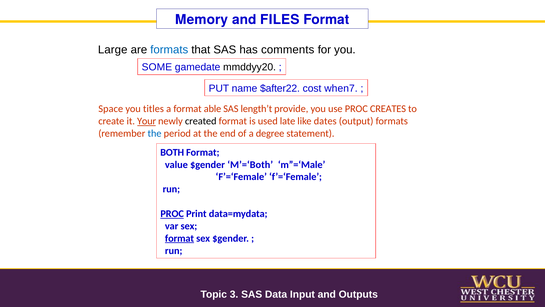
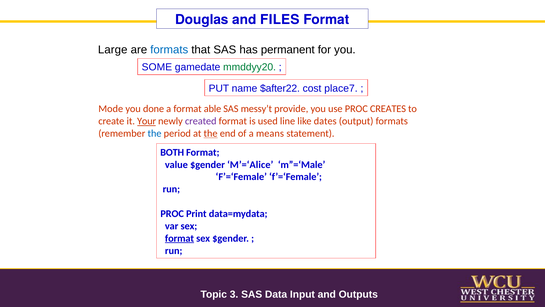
Memory: Memory -> Douglas
comments: comments -> permanent
mmddyy20 colour: black -> green
when7: when7 -> place7
Space: Space -> Mode
titles: titles -> done
length’t: length’t -> messy’t
created colour: black -> purple
late: late -> line
the at (211, 133) underline: none -> present
degree: degree -> means
M’=‘Both: M’=‘Both -> M’=‘Alice
PROC at (172, 213) underline: present -> none
